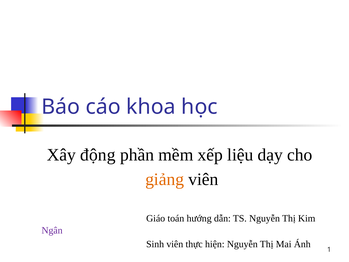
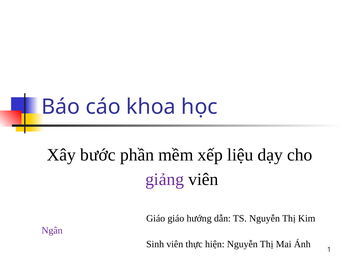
động: động -> bước
giảng colour: orange -> purple
Giáo toán: toán -> giáo
